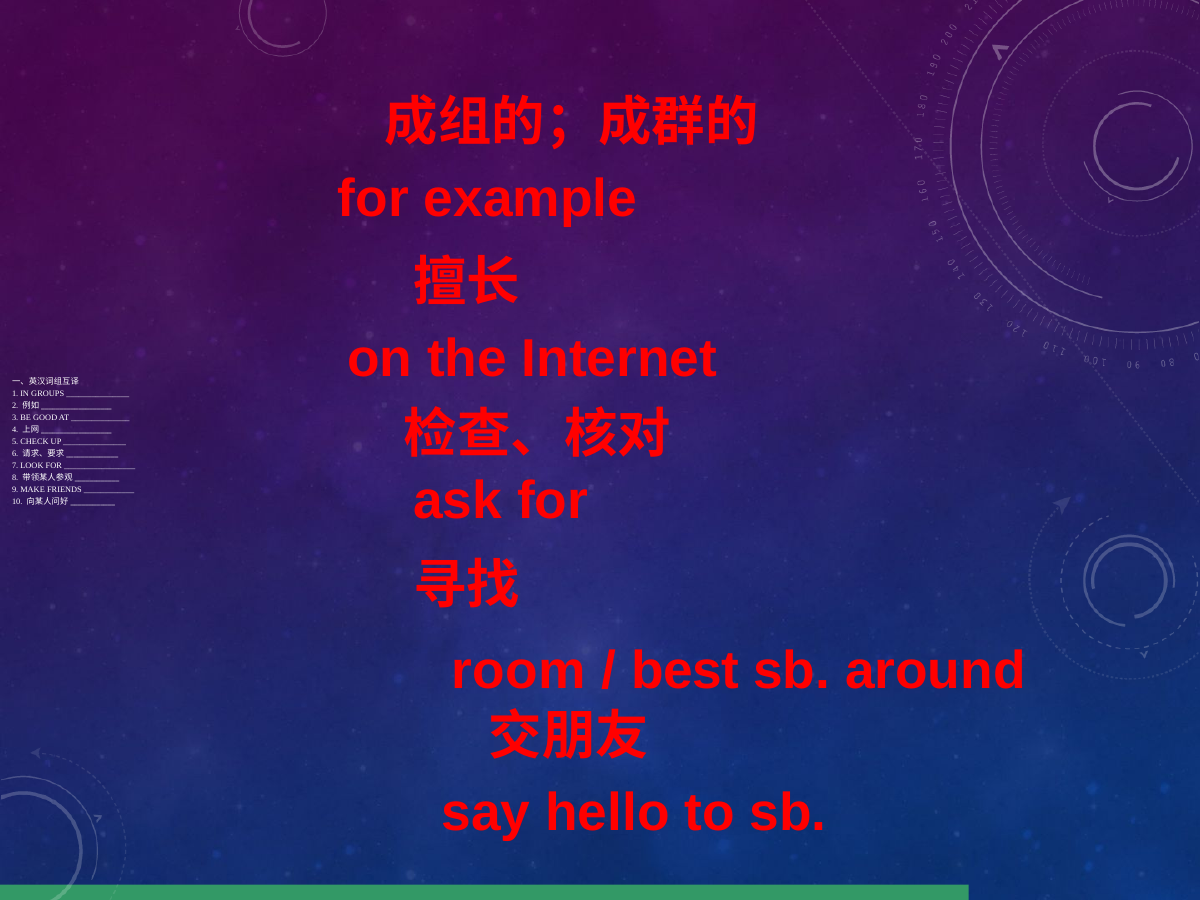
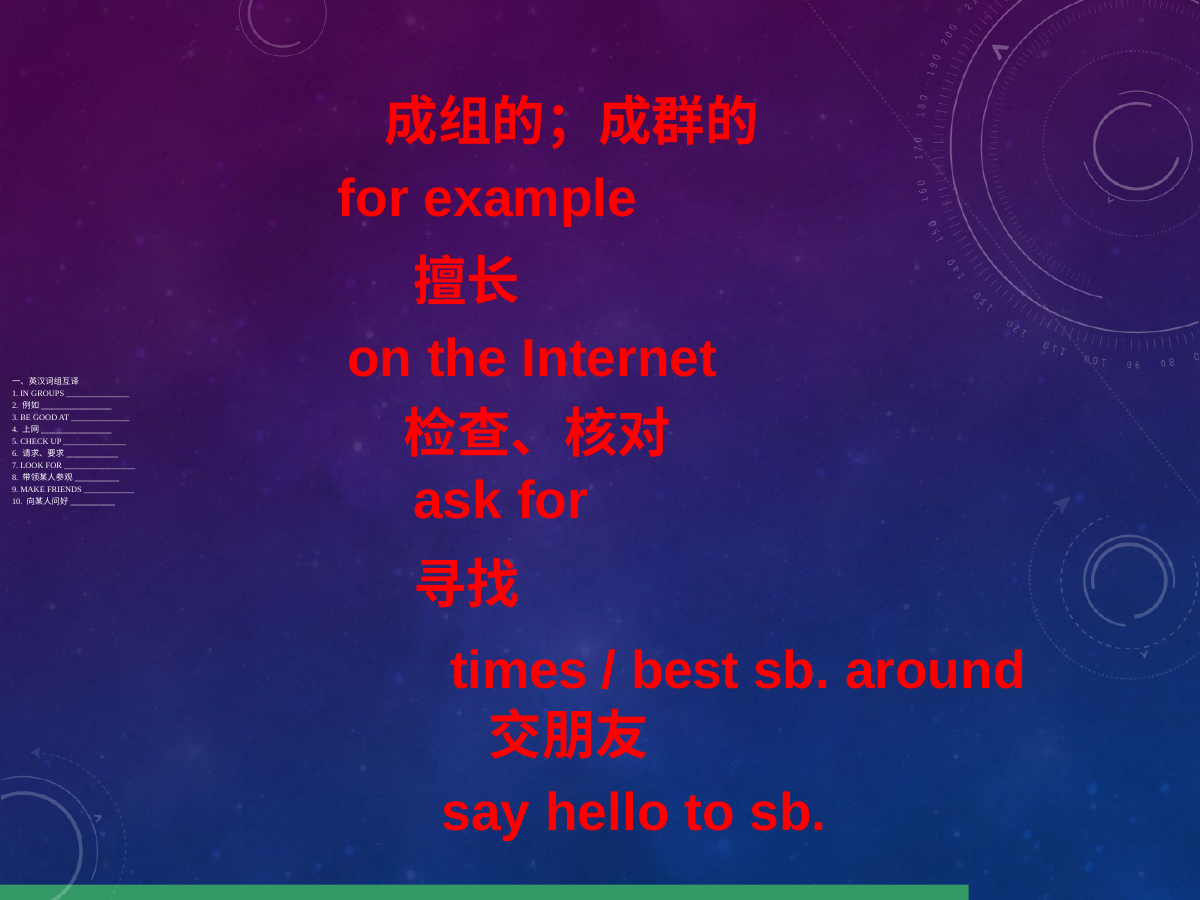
room: room -> times
